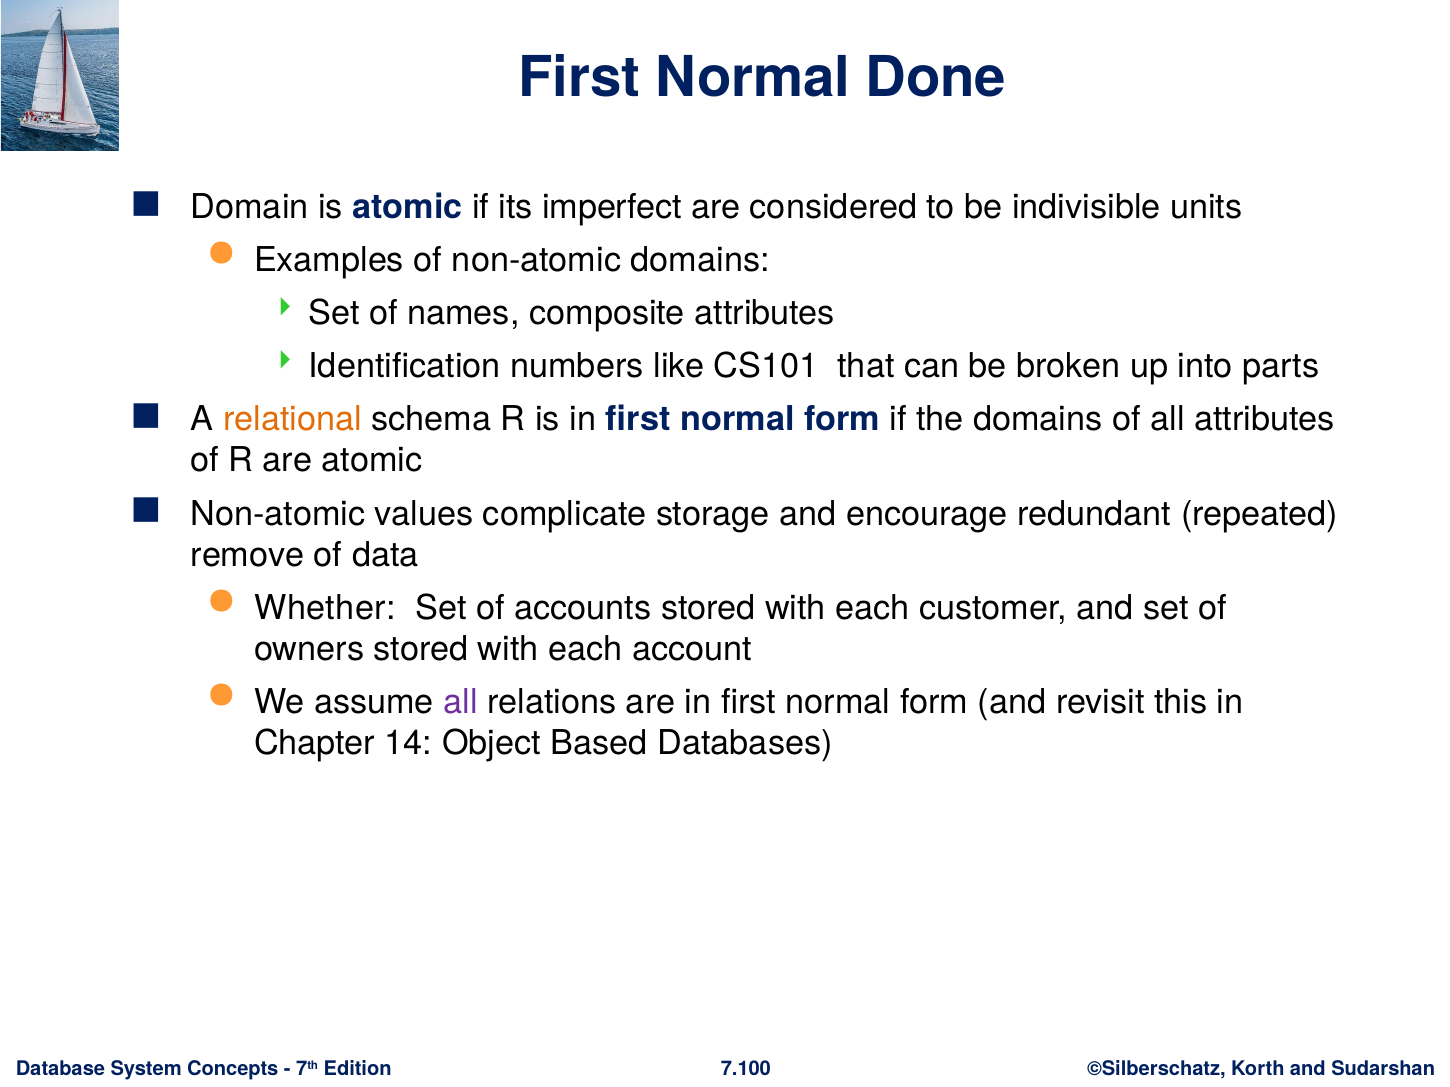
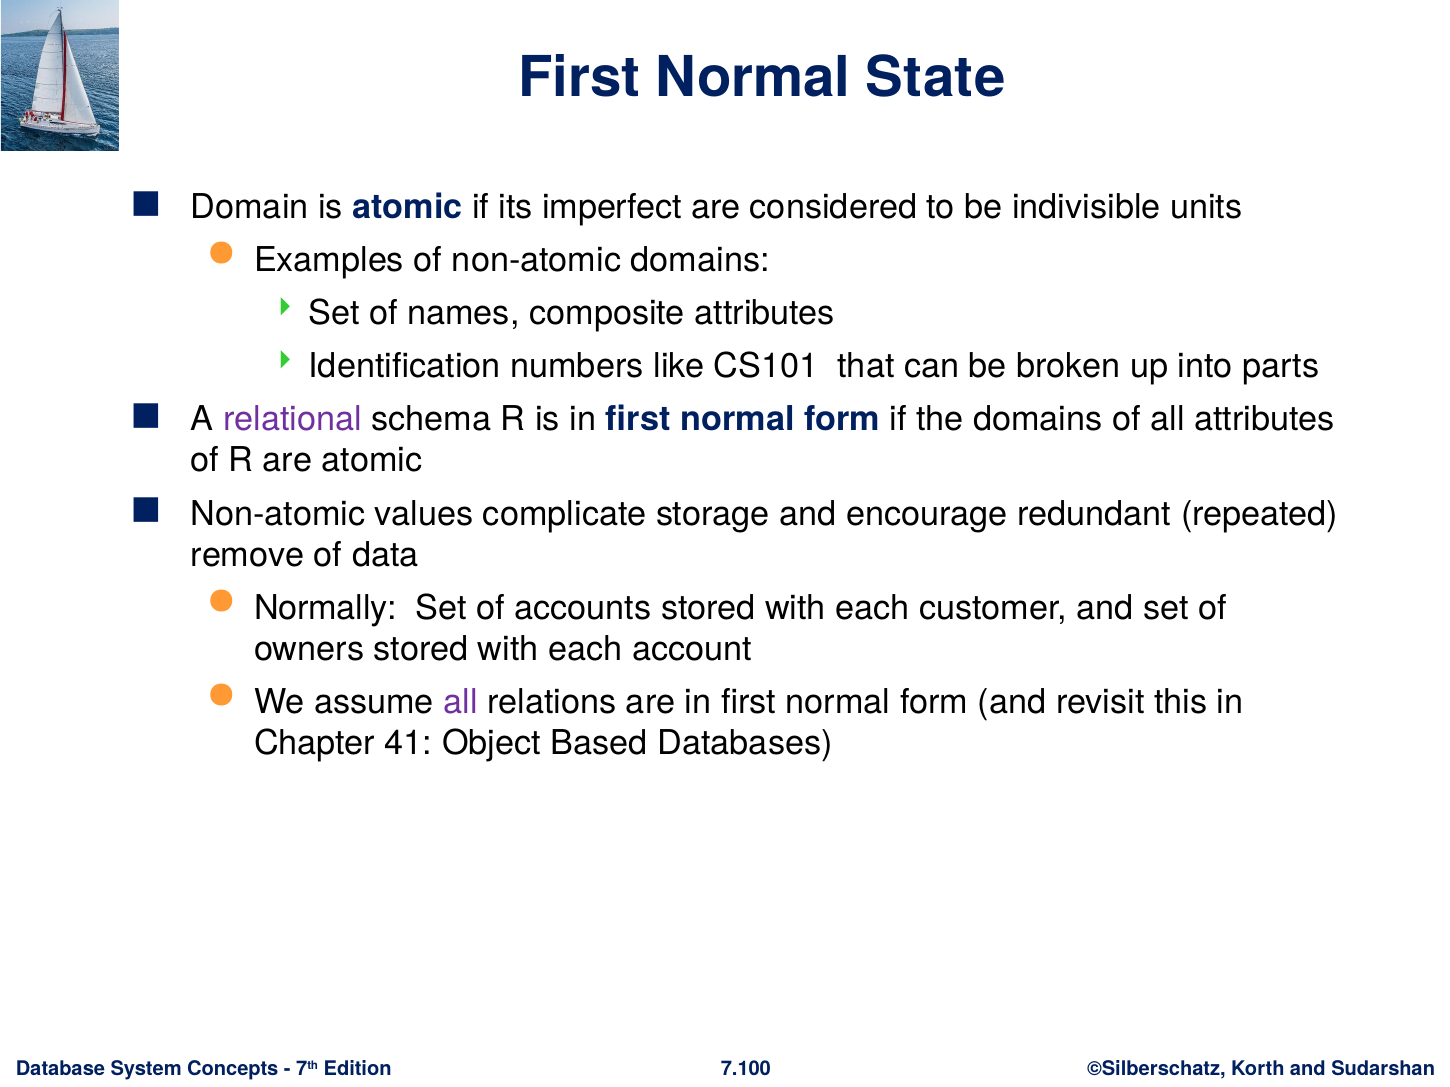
Done: Done -> State
relational colour: orange -> purple
Whether: Whether -> Normally
14: 14 -> 41
